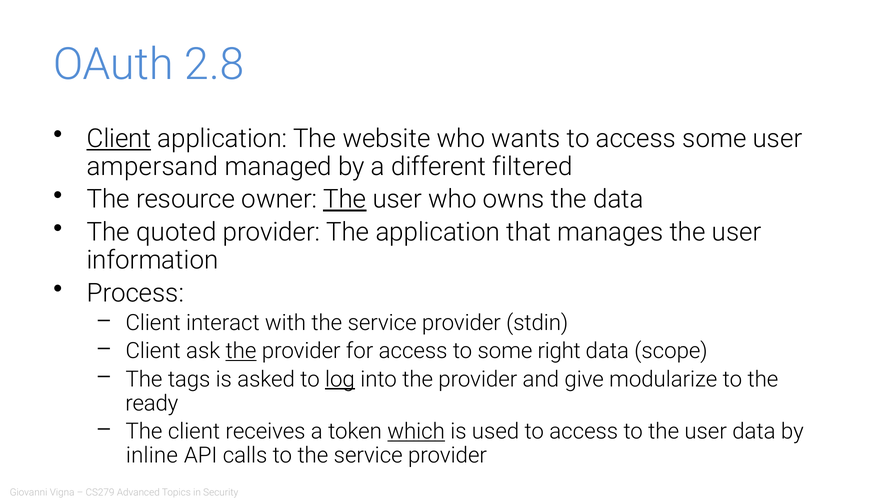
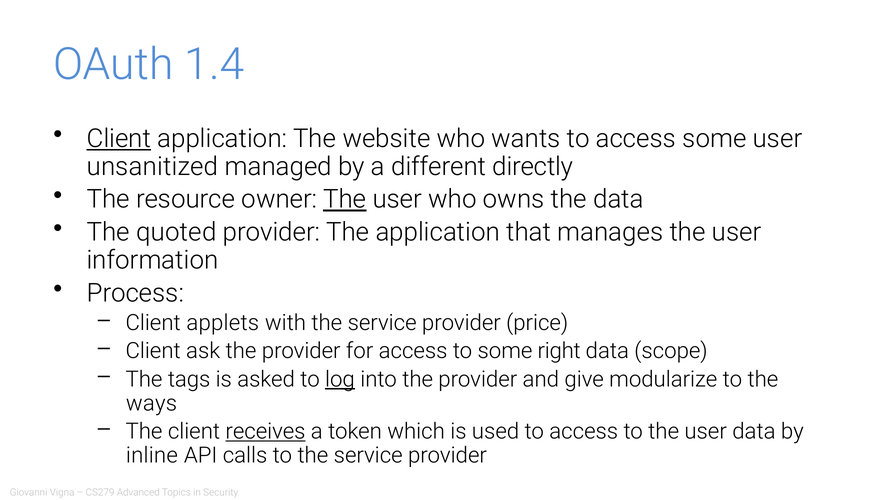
2.8: 2.8 -> 1.4
ampersand: ampersand -> unsanitized
filtered: filtered -> directly
interact: interact -> applets
stdin: stdin -> price
the at (241, 351) underline: present -> none
ready: ready -> ways
receives underline: none -> present
which underline: present -> none
